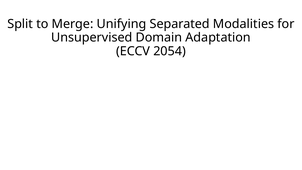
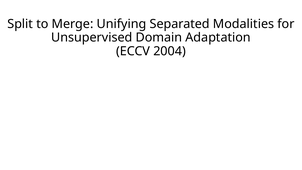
2054: 2054 -> 2004
